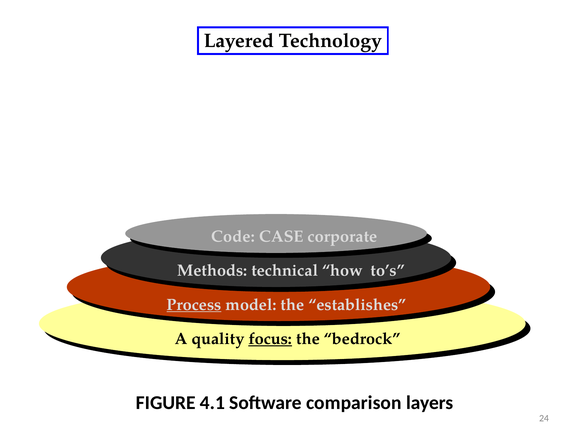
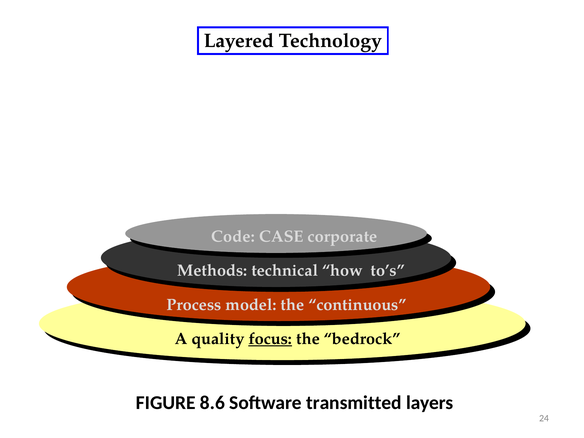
Process underline: present -> none
establishes: establishes -> continuous
4.1: 4.1 -> 8.6
comparison: comparison -> transmitted
